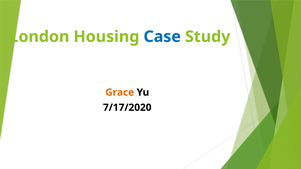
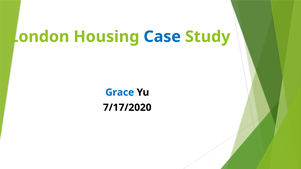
Grace colour: orange -> blue
